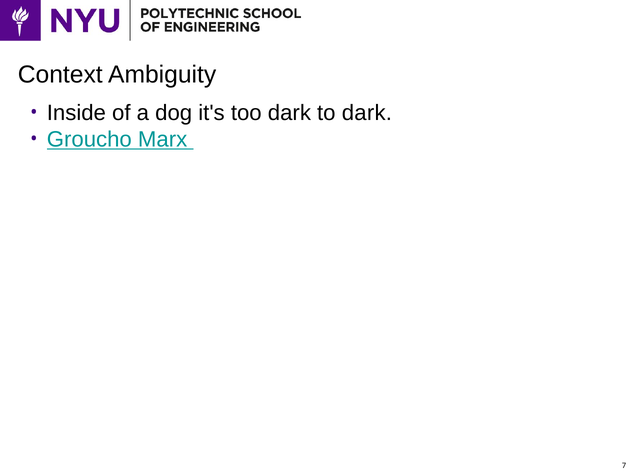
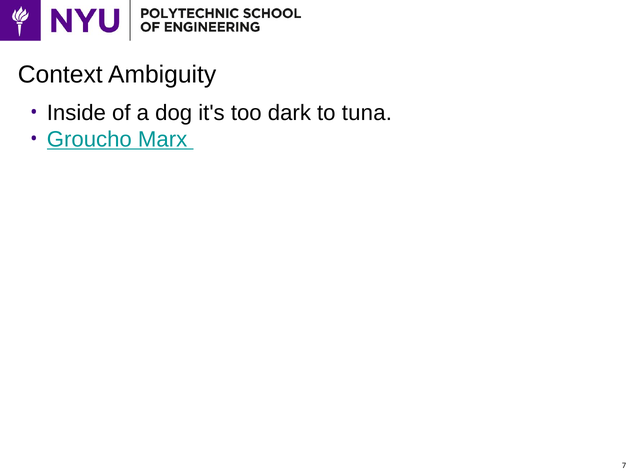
to dark: dark -> tuna
